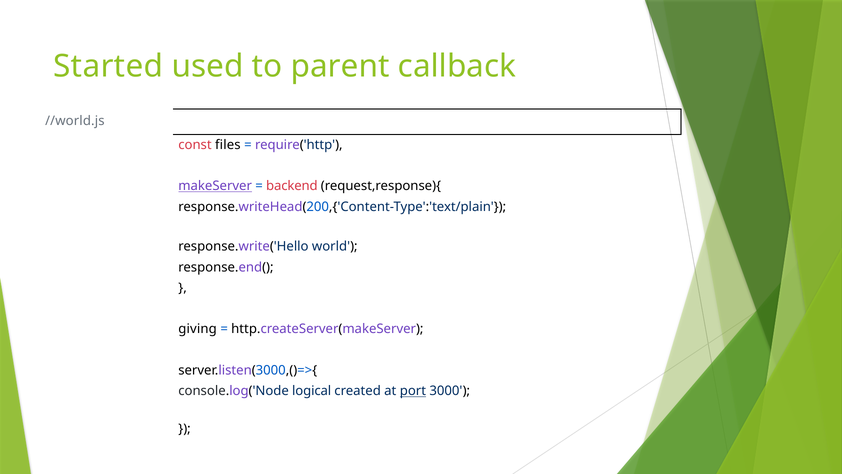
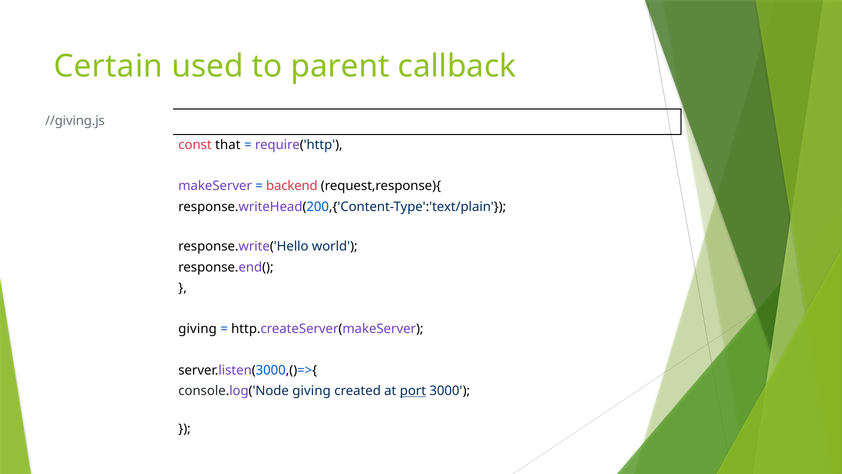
Started: Started -> Certain
//world.js: //world.js -> //giving.js
files: files -> that
makeServer underline: present -> none
console.log('Node logical: logical -> giving
